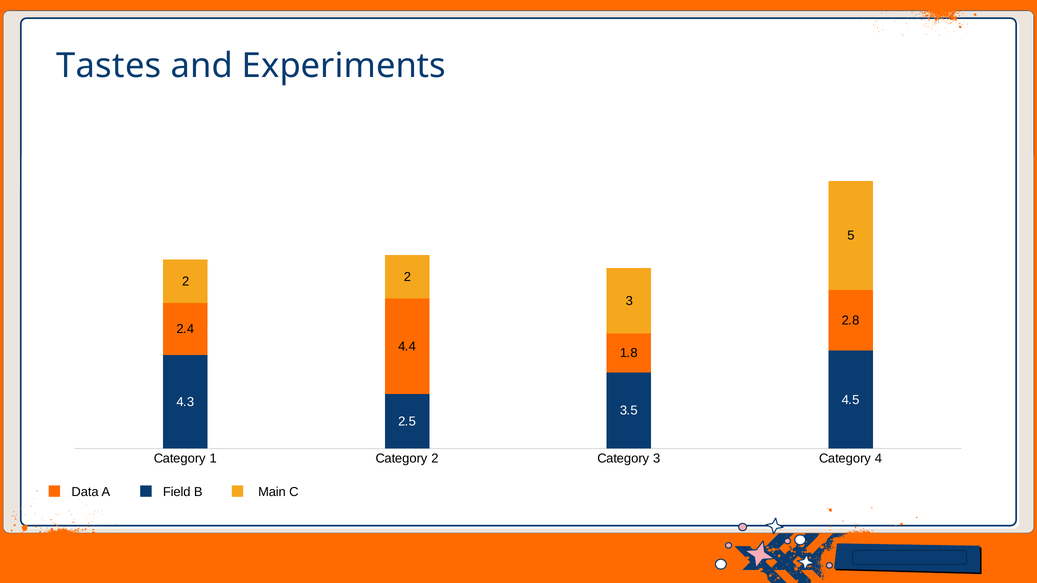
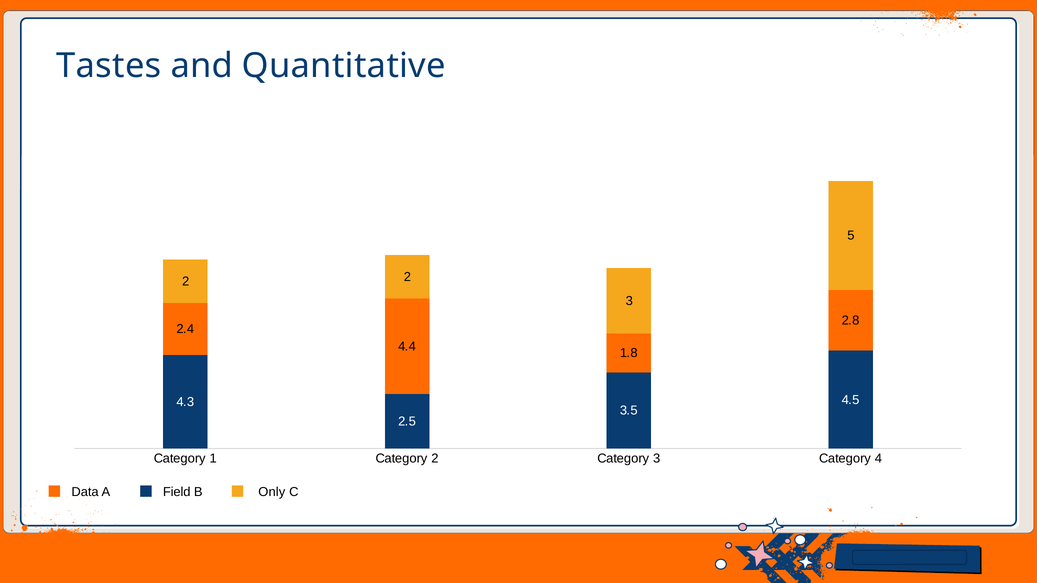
Experiments: Experiments -> Quantitative
Main: Main -> Only
